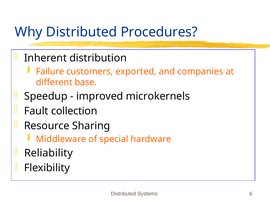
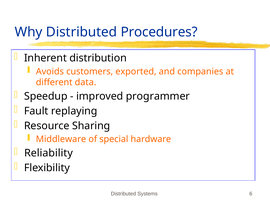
Failure: Failure -> Avoids
base: base -> data
microkernels: microkernels -> programmer
collection: collection -> replaying
